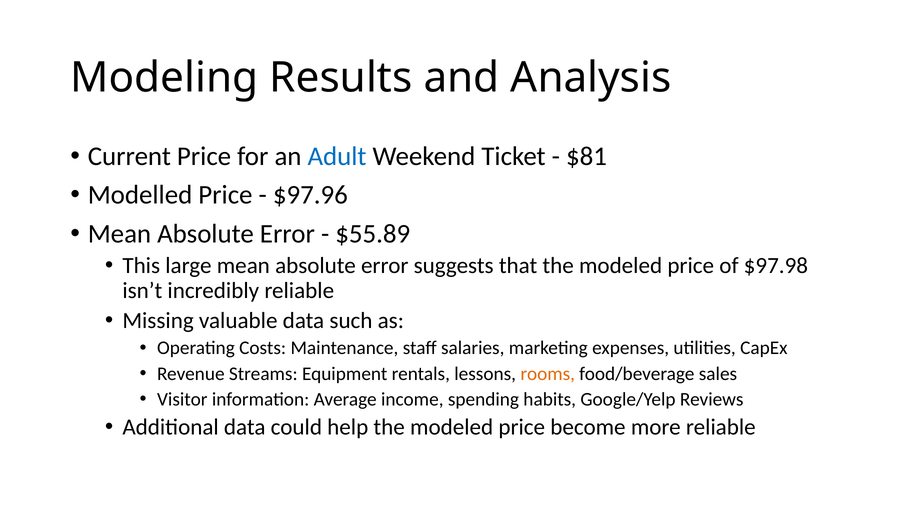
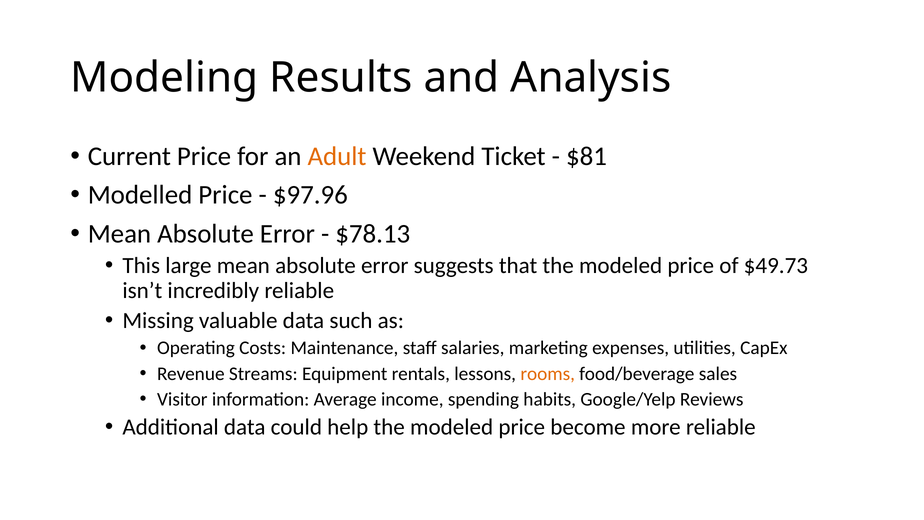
Adult colour: blue -> orange
$55.89: $55.89 -> $78.13
$97.98: $97.98 -> $49.73
